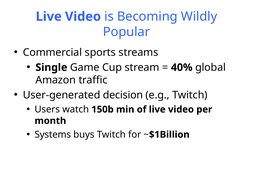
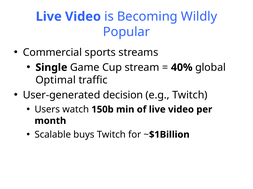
Amazon: Amazon -> Optimal
Systems: Systems -> Scalable
